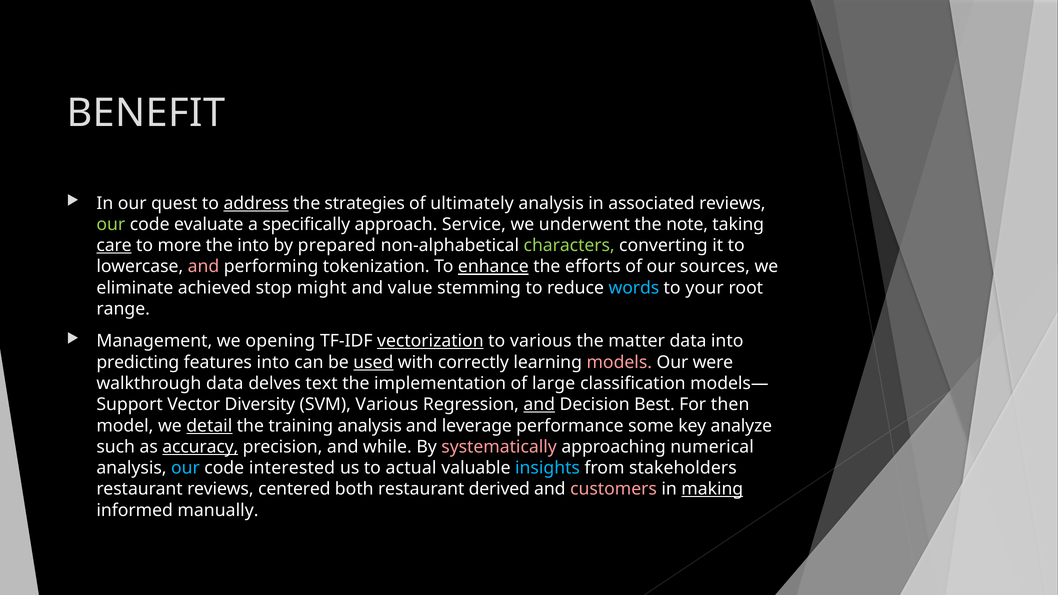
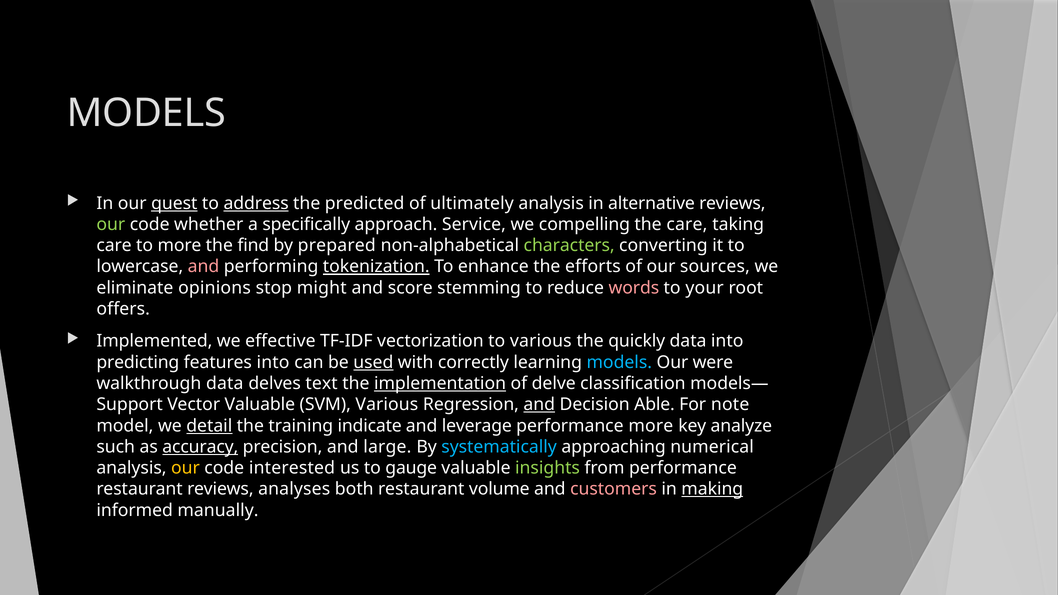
BENEFIT at (146, 113): BENEFIT -> MODELS
quest underline: none -> present
strategies: strategies -> predicted
associated: associated -> alternative
evaluate: evaluate -> whether
underwent: underwent -> compelling
the note: note -> care
care at (114, 246) underline: present -> none
the into: into -> find
tokenization underline: none -> present
enhance underline: present -> none
achieved: achieved -> opinions
value: value -> score
words colour: light blue -> pink
range: range -> offers
Management: Management -> Implemented
opening: opening -> effective
vectorization underline: present -> none
matter: matter -> quickly
models at (619, 362) colour: pink -> light blue
implementation underline: none -> present
large: large -> delve
Vector Diversity: Diversity -> Valuable
Best: Best -> Able
then: then -> note
training analysis: analysis -> indicate
performance some: some -> more
while: while -> large
systematically colour: pink -> light blue
our at (185, 468) colour: light blue -> yellow
actual: actual -> gauge
insights colour: light blue -> light green
from stakeholders: stakeholders -> performance
centered: centered -> analyses
derived: derived -> volume
